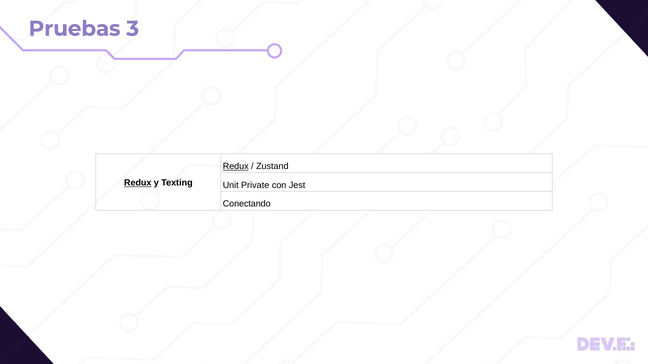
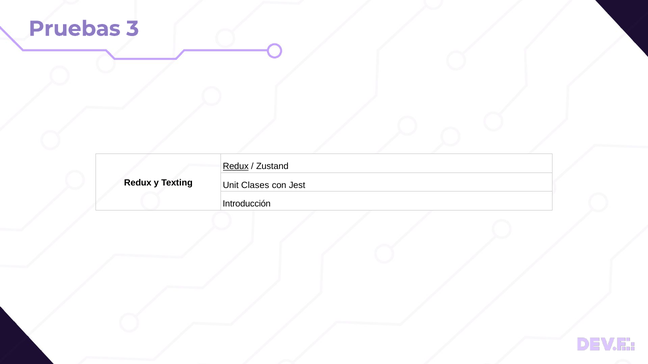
Redux at (138, 183) underline: present -> none
Private: Private -> Clases
Conectando: Conectando -> Introducción
